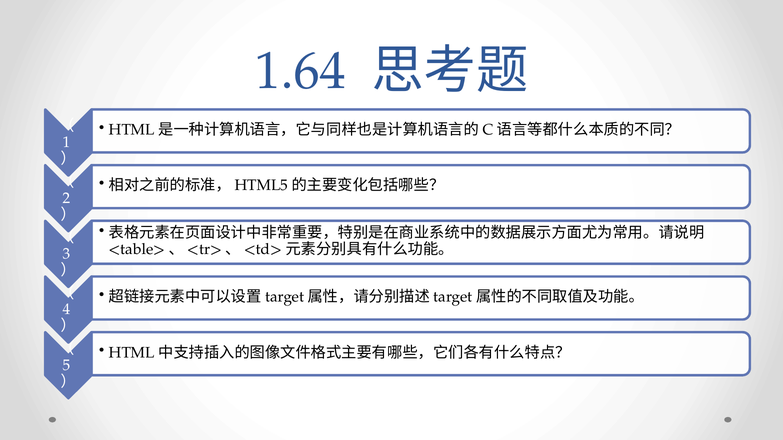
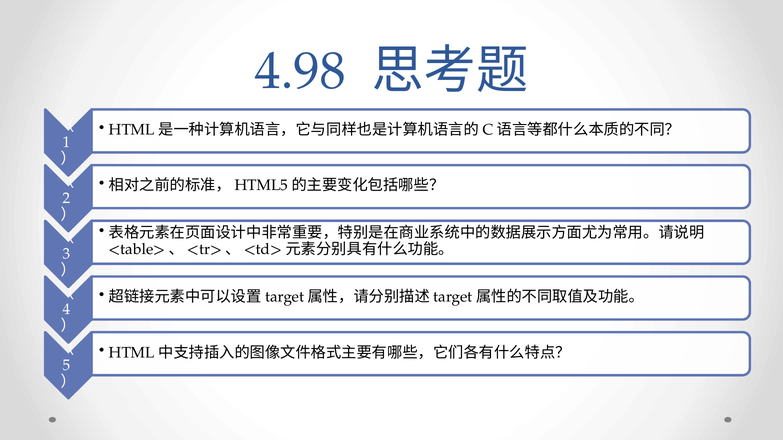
1.64: 1.64 -> 4.98
